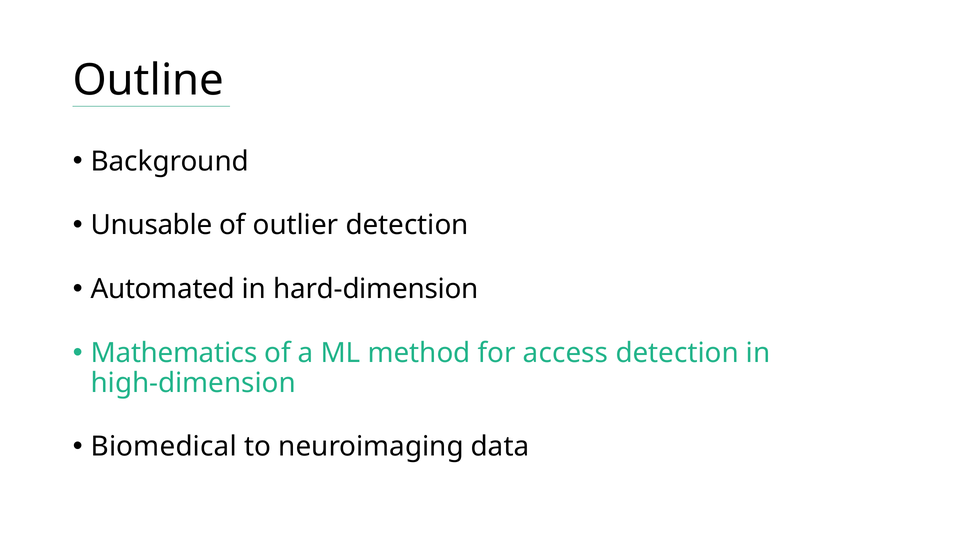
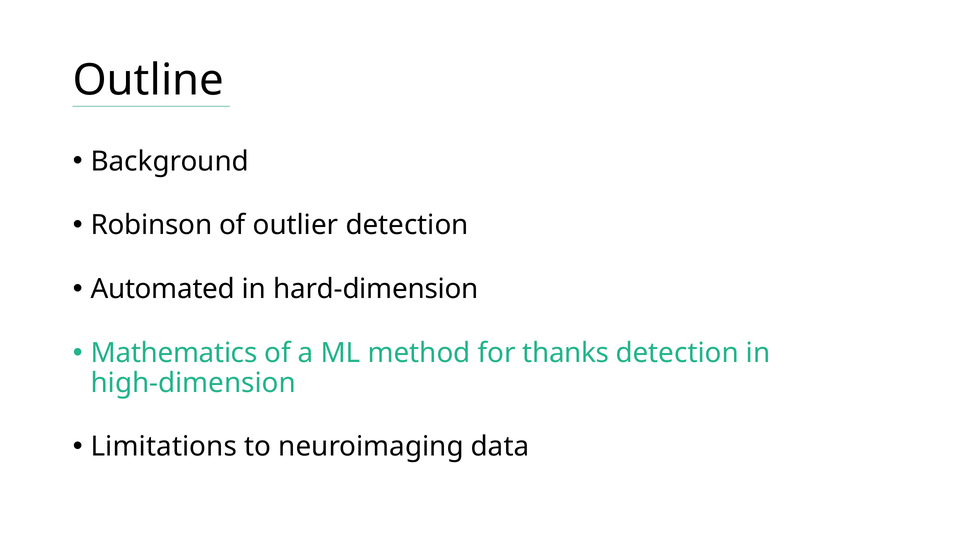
Unusable: Unusable -> Robinson
access: access -> thanks
Biomedical: Biomedical -> Limitations
